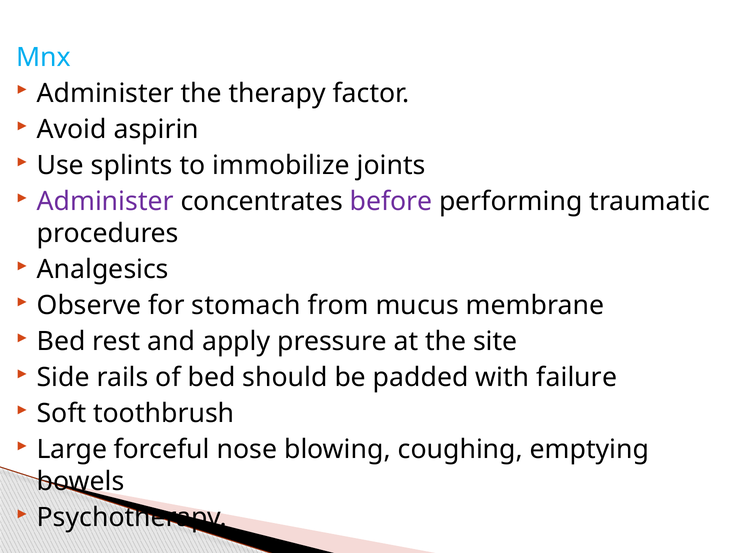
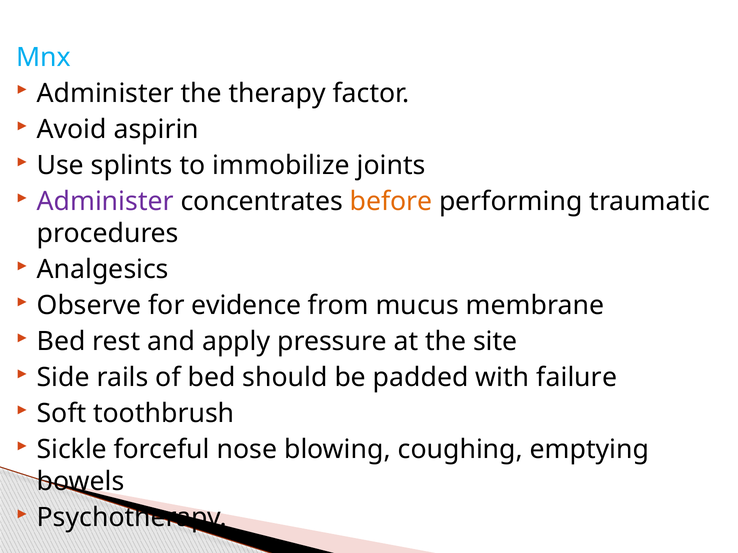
before colour: purple -> orange
stomach: stomach -> evidence
Large: Large -> Sickle
